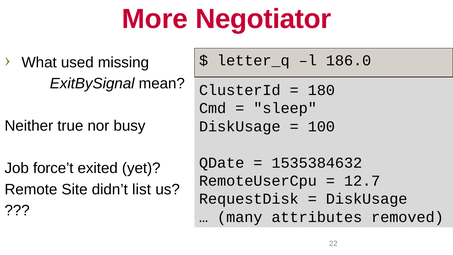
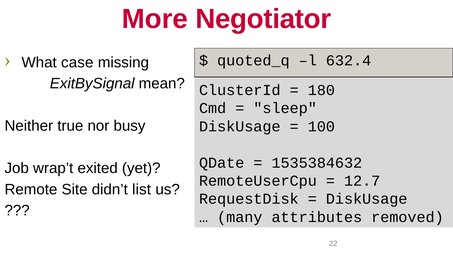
used: used -> case
letter_q: letter_q -> quoted_q
186.0: 186.0 -> 632.4
force’t: force’t -> wrap’t
